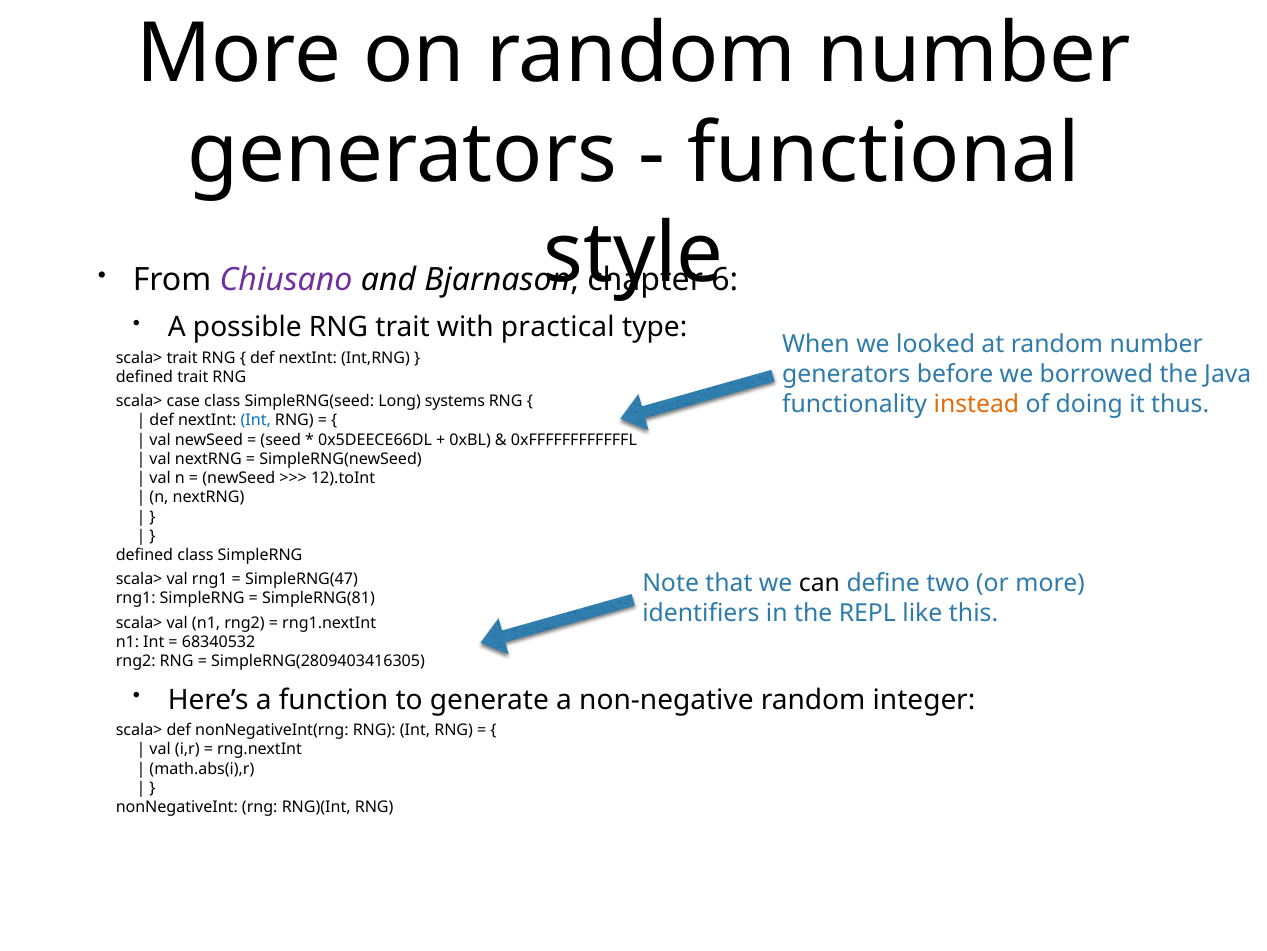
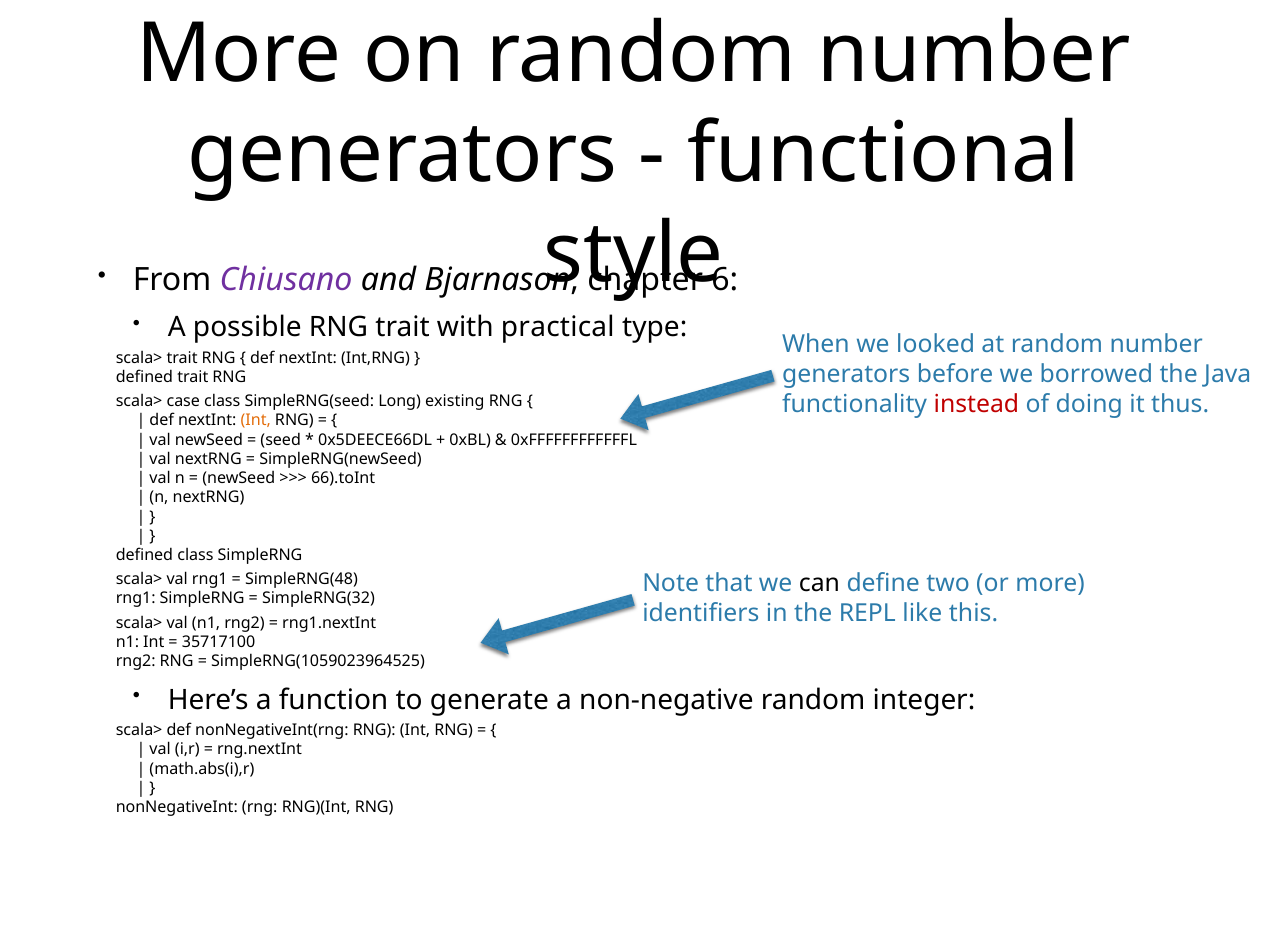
systems: systems -> existing
instead colour: orange -> red
Int at (256, 420) colour: blue -> orange
12).toInt: 12).toInt -> 66).toInt
SimpleRNG(47: SimpleRNG(47 -> SimpleRNG(48
SimpleRNG(81: SimpleRNG(81 -> SimpleRNG(32
68340532: 68340532 -> 35717100
SimpleRNG(2809403416305: SimpleRNG(2809403416305 -> SimpleRNG(1059023964525
